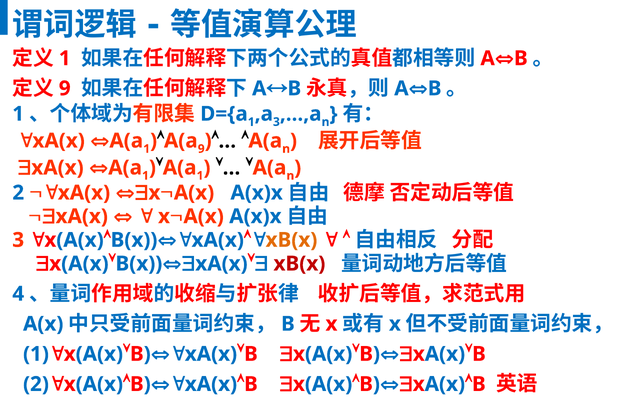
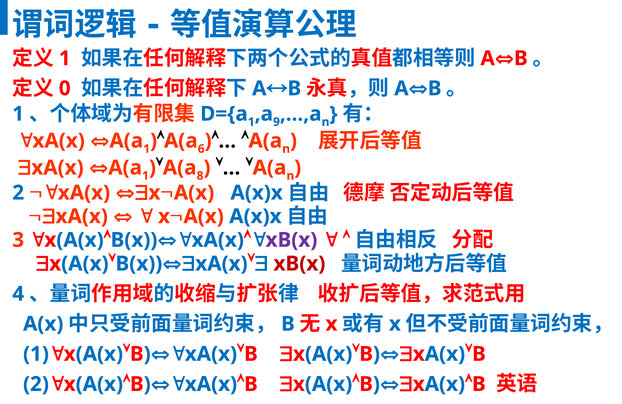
9 at (65, 88): 9 -> 0
3 at (276, 122): 3 -> 9
9 at (201, 149): 9 -> 6
1 at (200, 176): 1 -> 8
xB(x at (291, 240) colour: orange -> purple
